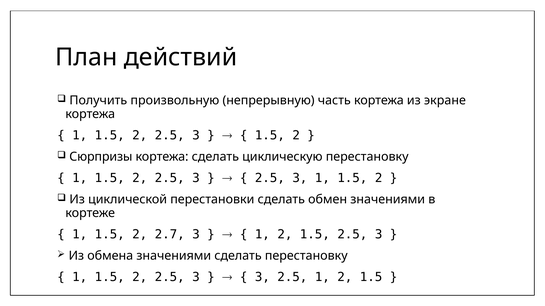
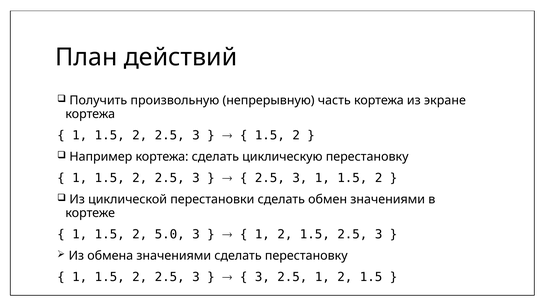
Сюрпризы: Сюрпризы -> Например
2.7: 2.7 -> 5.0
